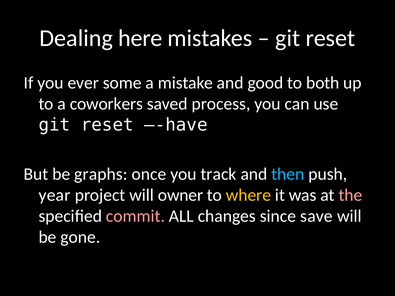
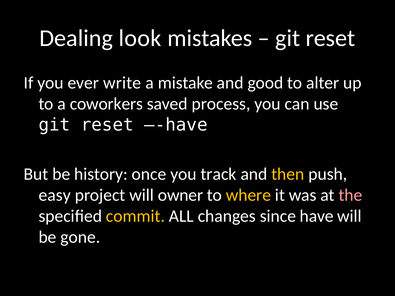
here: here -> look
some: some -> write
both: both -> alter
graphs: graphs -> history
then colour: light blue -> yellow
year: year -> easy
commit colour: pink -> yellow
save: save -> have
